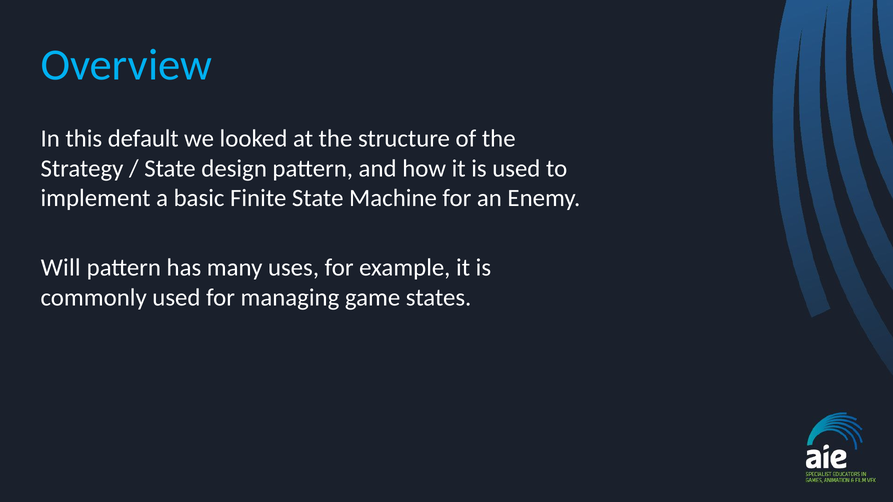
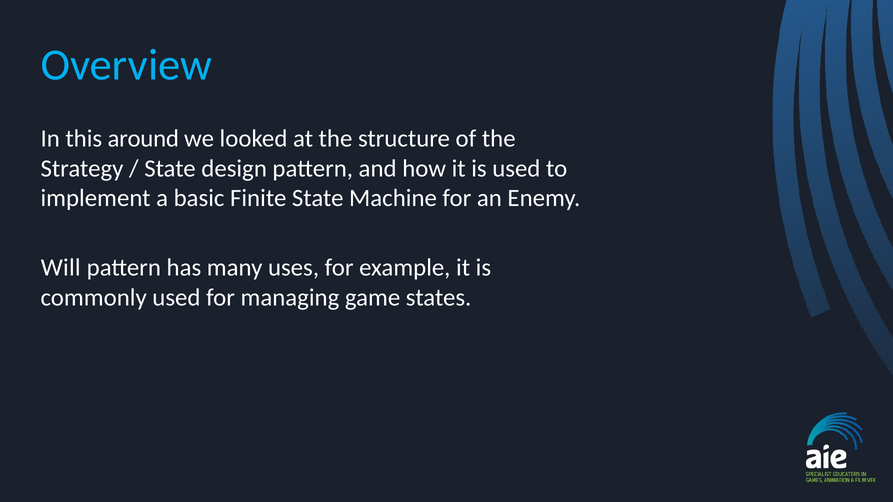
default: default -> around
